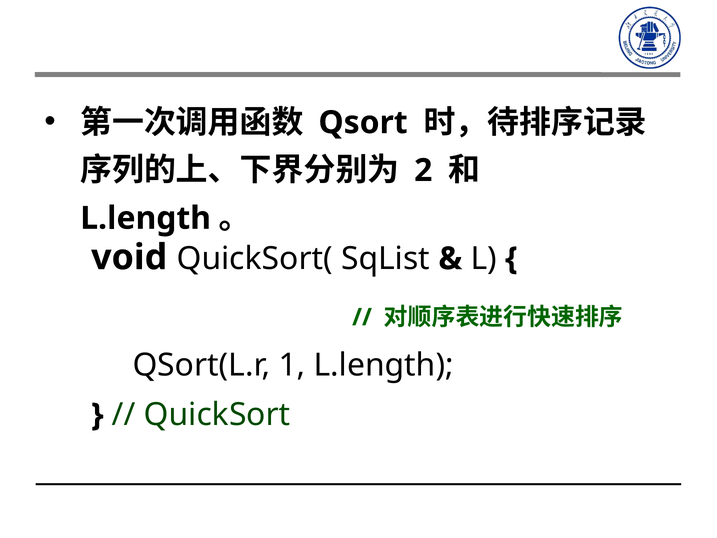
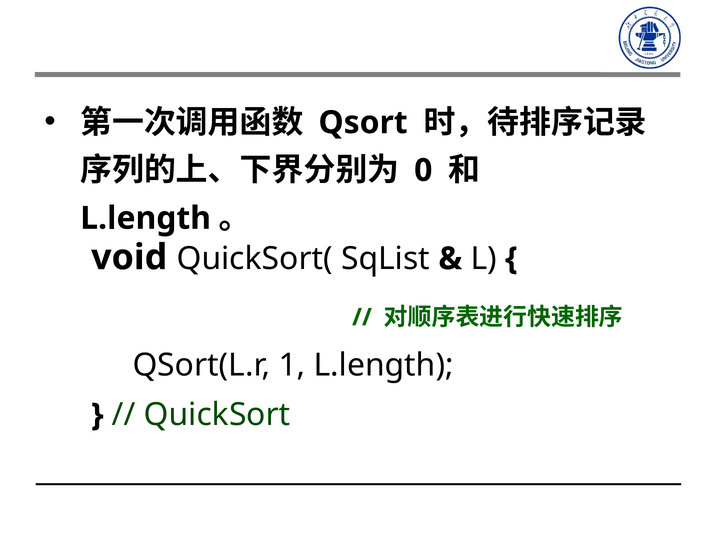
2: 2 -> 0
